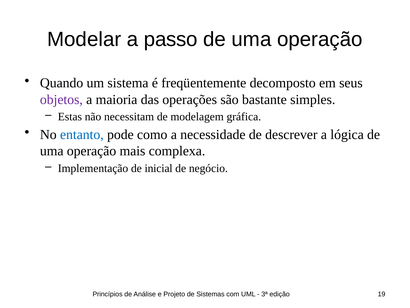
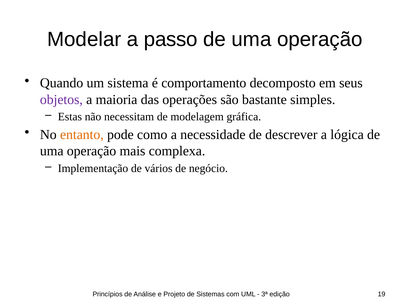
freqüentemente: freqüentemente -> comportamento
entanto colour: blue -> orange
inicial: inicial -> vários
